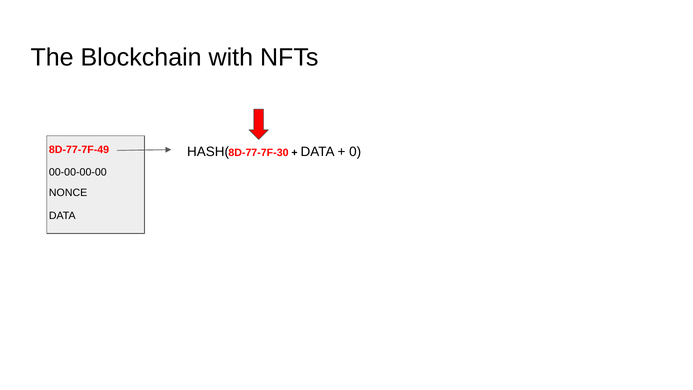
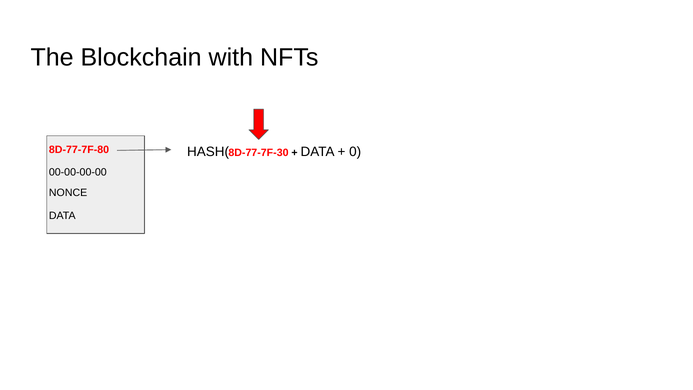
8D-77-7F-49: 8D-77-7F-49 -> 8D-77-7F-80
